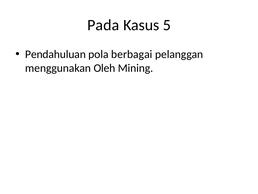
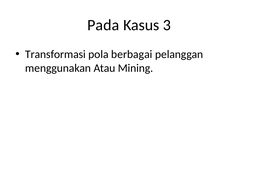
5: 5 -> 3
Pendahuluan: Pendahuluan -> Transformasi
Oleh: Oleh -> Atau
